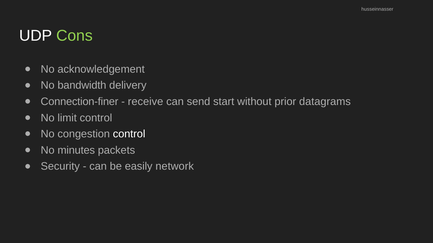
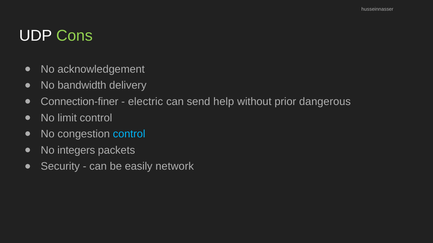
receive: receive -> electric
start: start -> help
datagrams: datagrams -> dangerous
control at (129, 134) colour: white -> light blue
minutes: minutes -> integers
